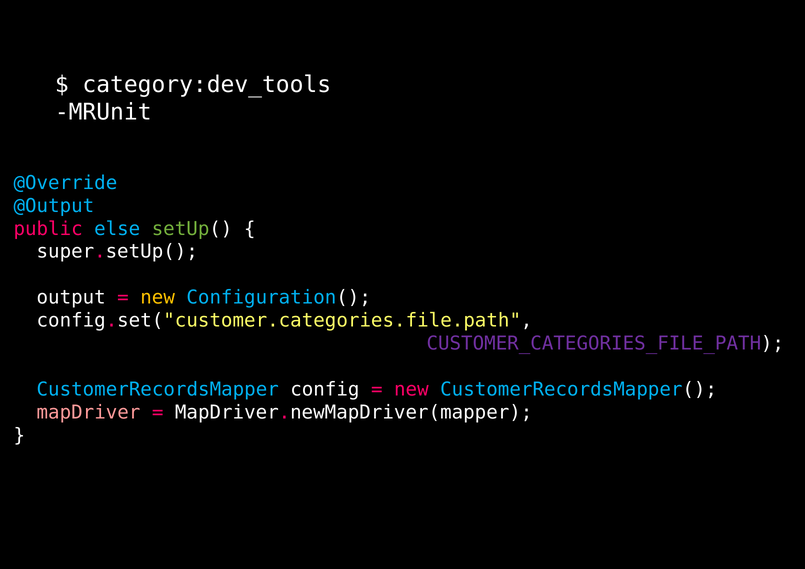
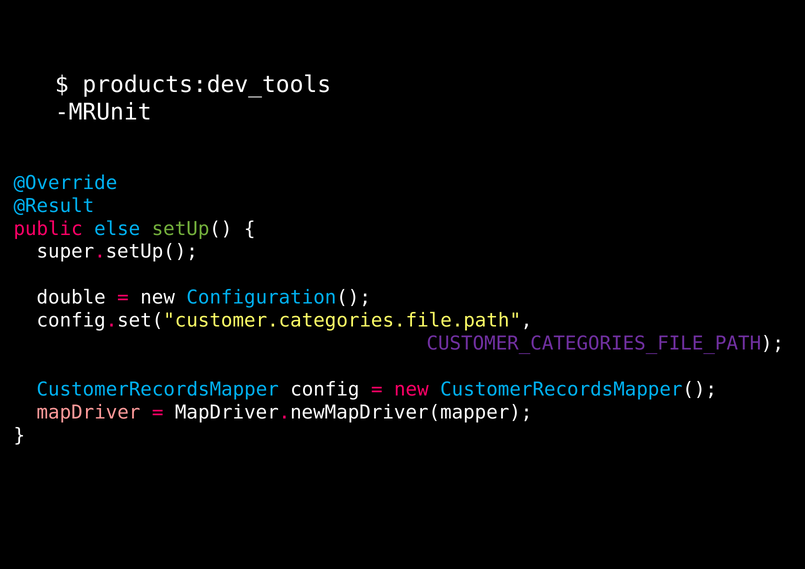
category:dev_tools: category:dev_tools -> products:dev_tools
@Output: @Output -> @Result
output: output -> double
new at (158, 298) colour: yellow -> white
